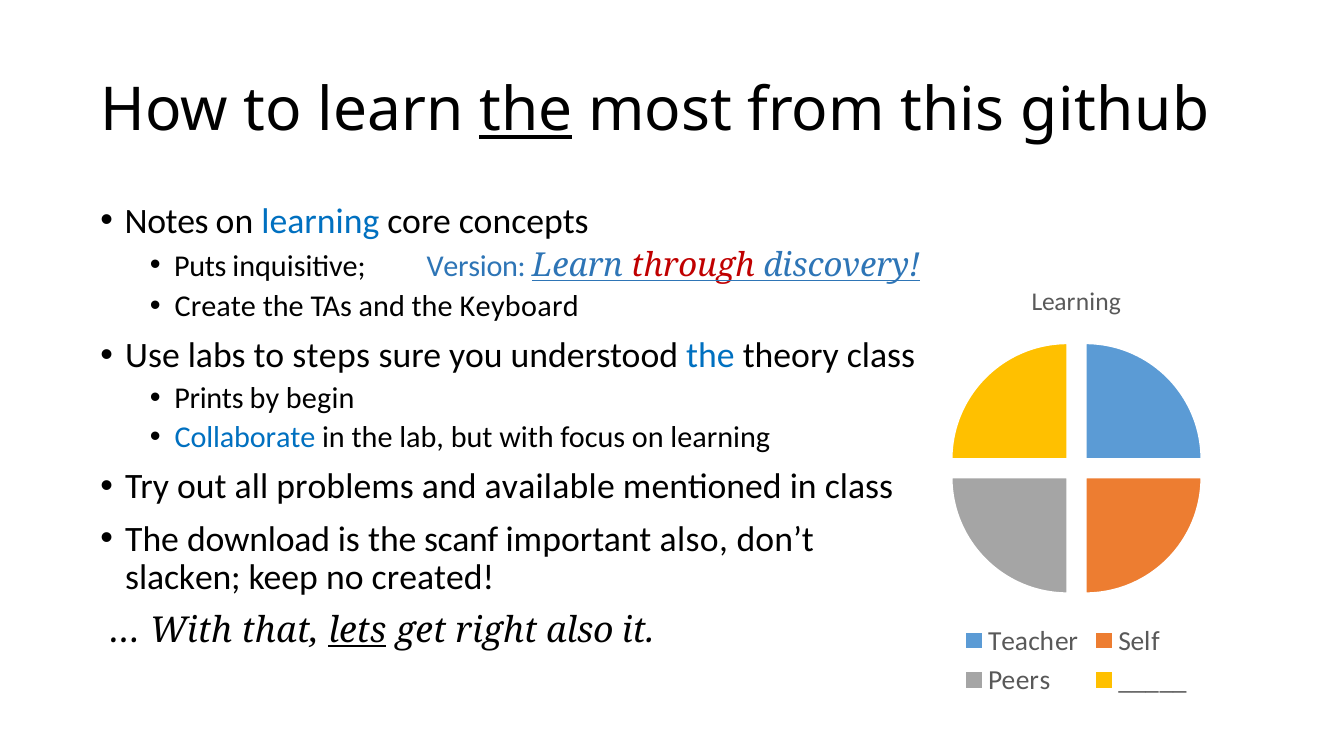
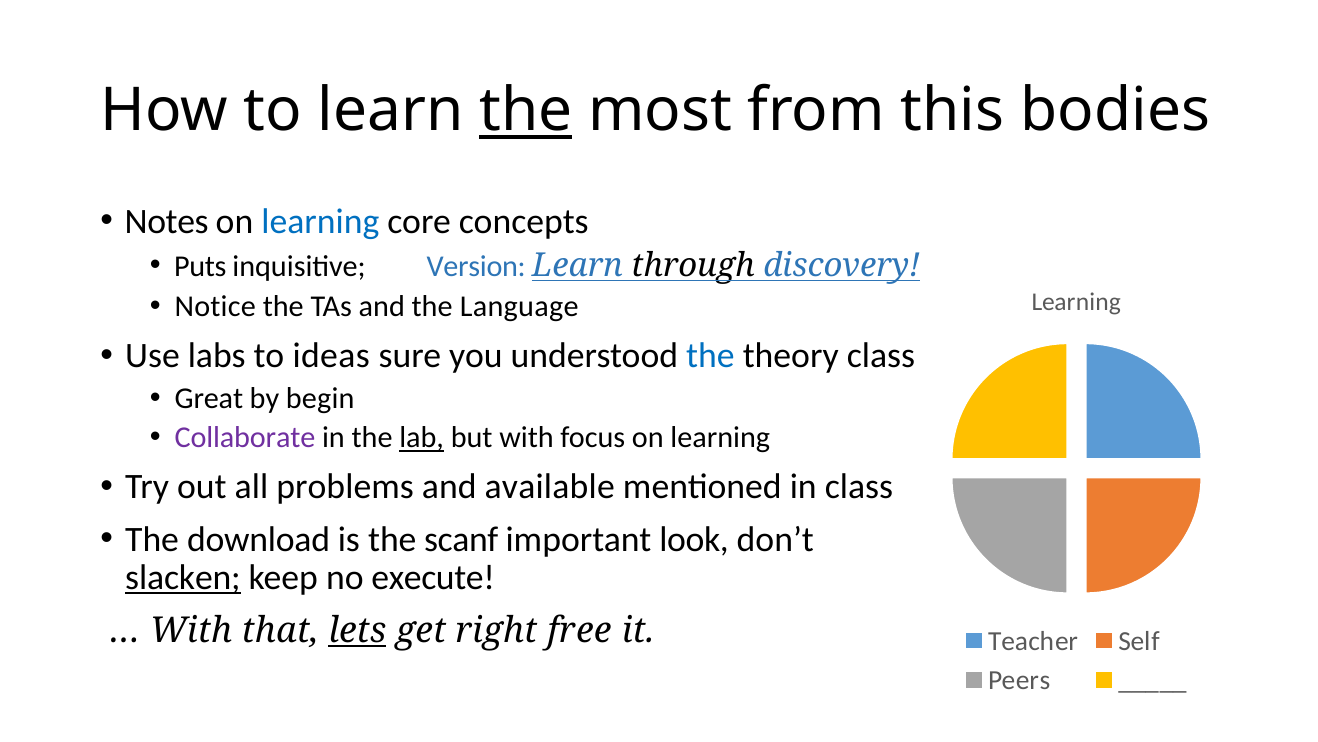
github: github -> bodies
through colour: red -> black
Create: Create -> Notice
Keyboard: Keyboard -> Language
steps: steps -> ideas
Prints: Prints -> Great
Collaborate colour: blue -> purple
lab underline: none -> present
important also: also -> look
slacken underline: none -> present
created: created -> execute
right also: also -> free
